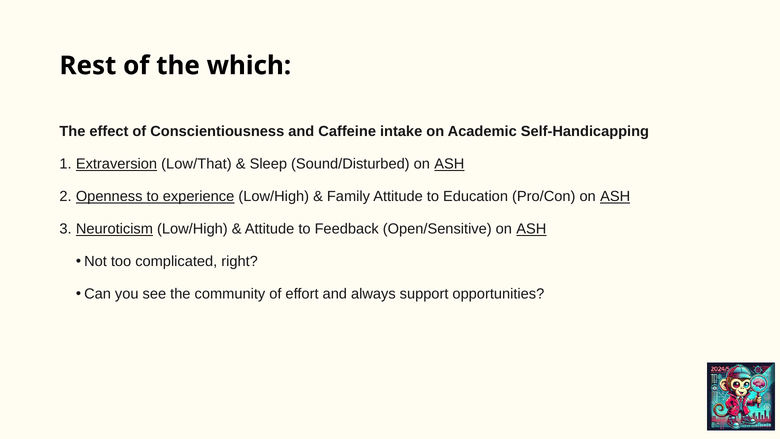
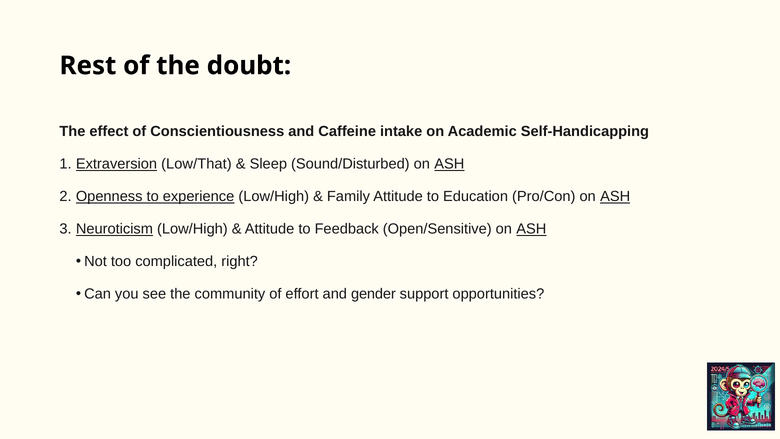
which: which -> doubt
always: always -> gender
